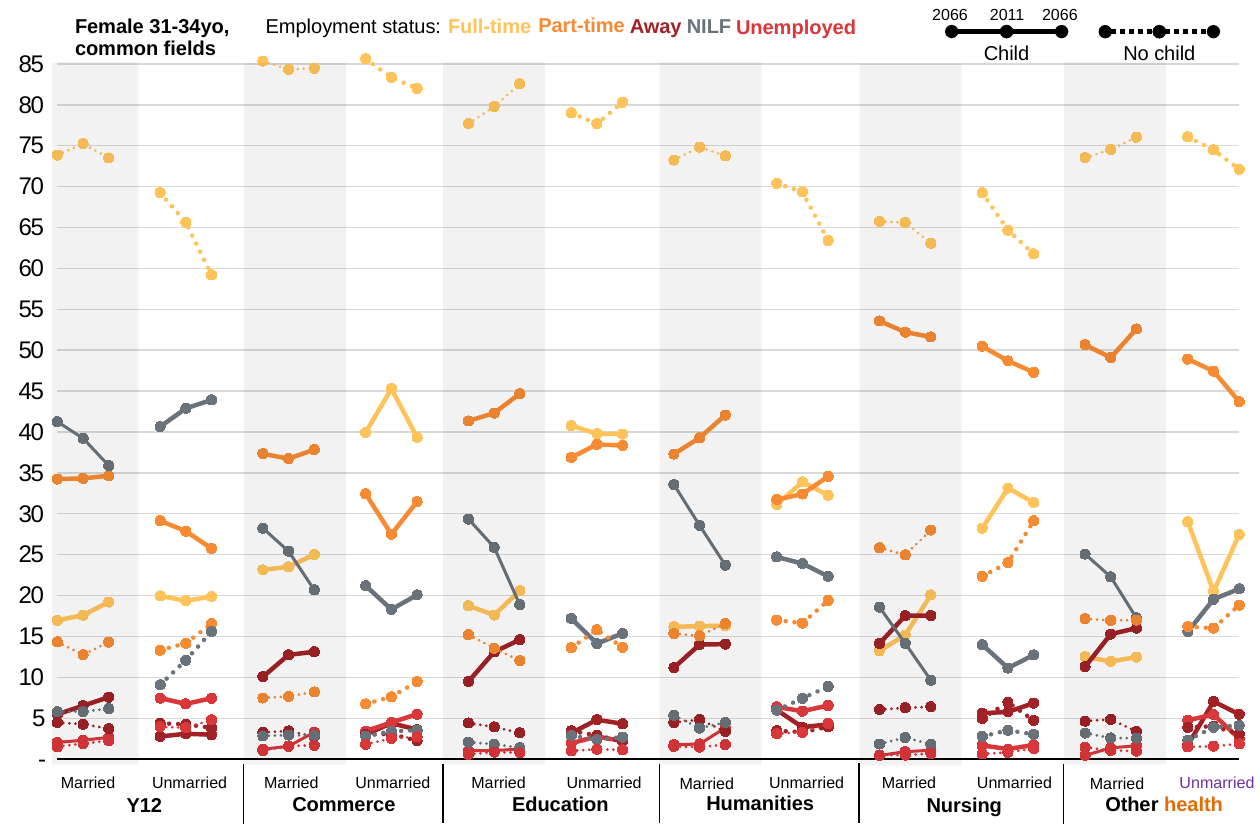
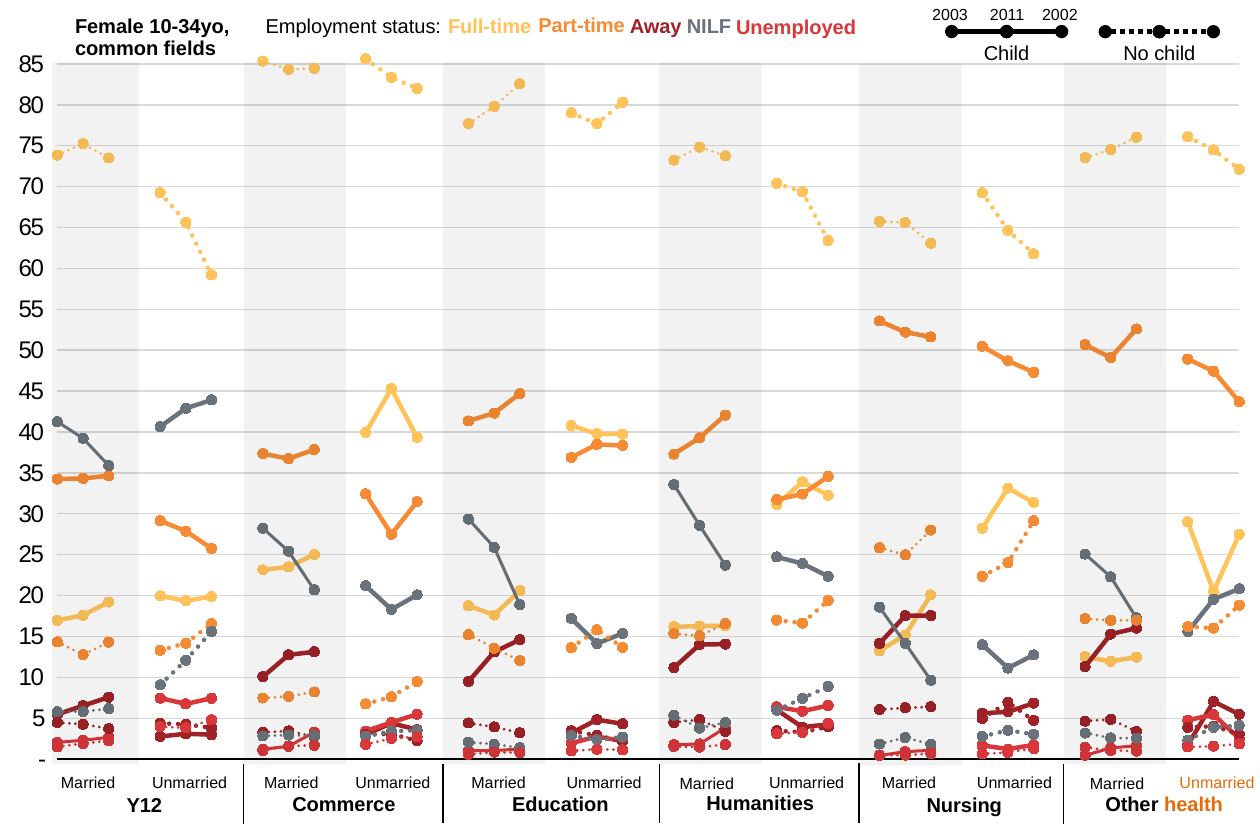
2066 at (950, 15): 2066 -> 2003
2011 2066: 2066 -> 2002
31-34yo: 31-34yo -> 10-34yo
Unmarried at (1217, 784) colour: purple -> orange
